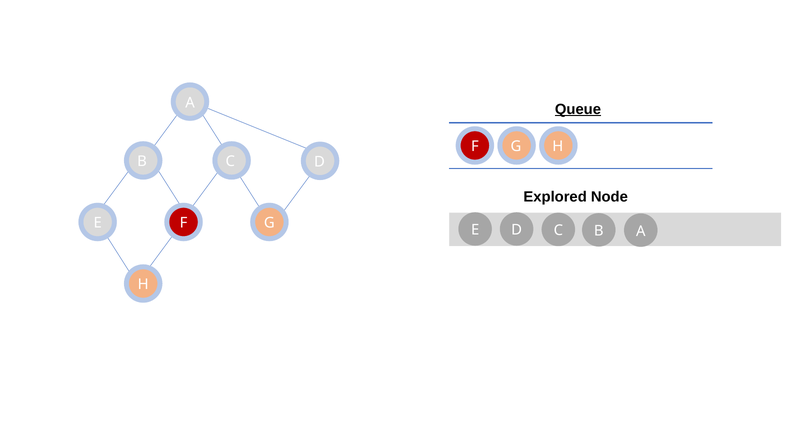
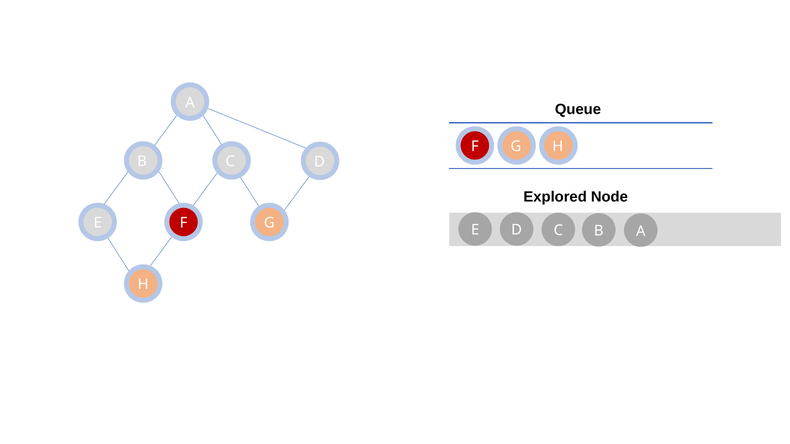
Queue underline: present -> none
